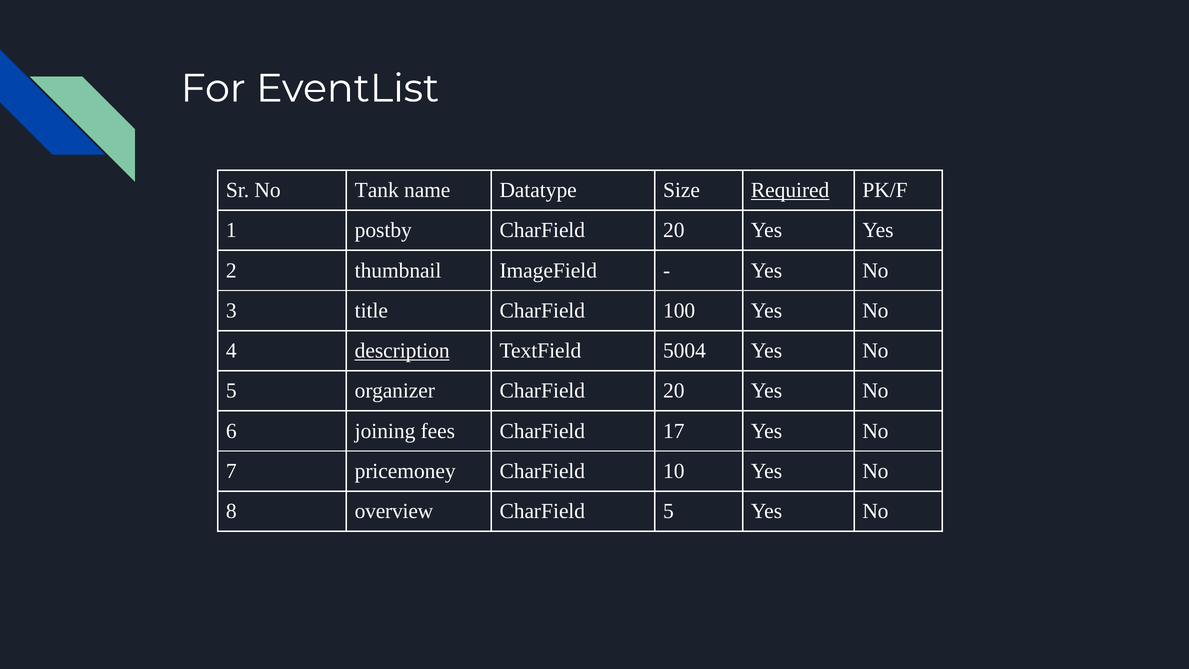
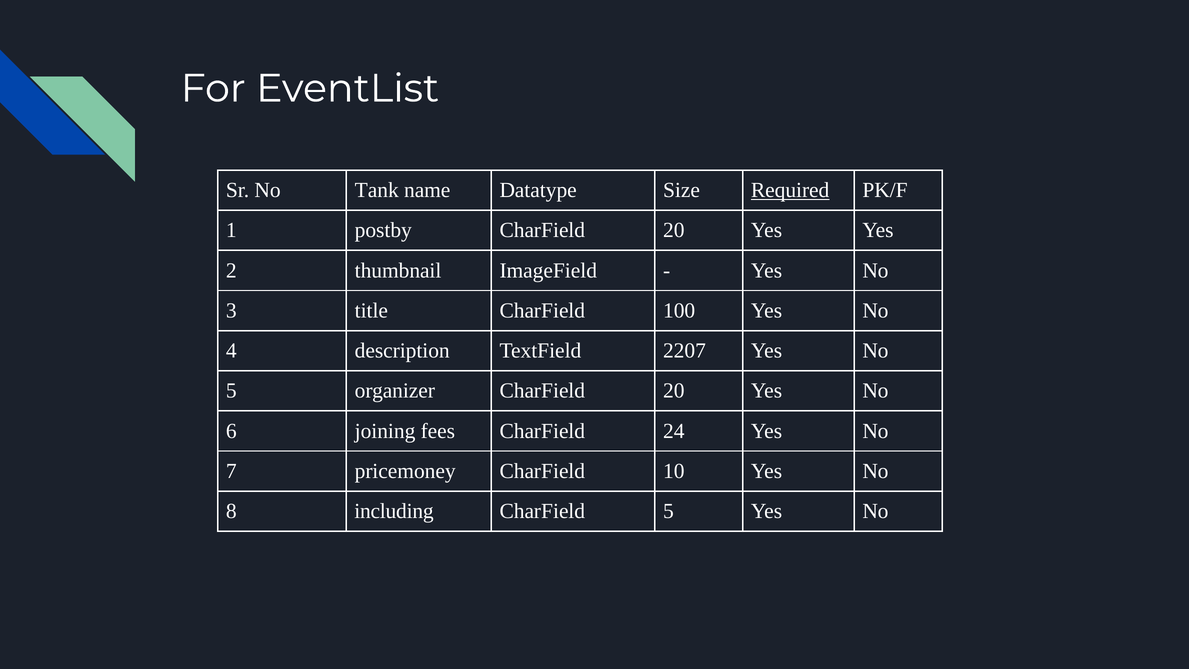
description underline: present -> none
5004: 5004 -> 2207
17: 17 -> 24
overview: overview -> including
